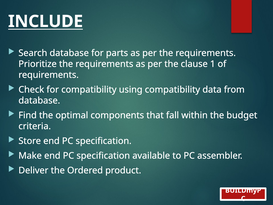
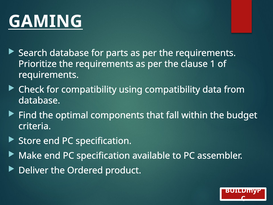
INCLUDE: INCLUDE -> GAMING
